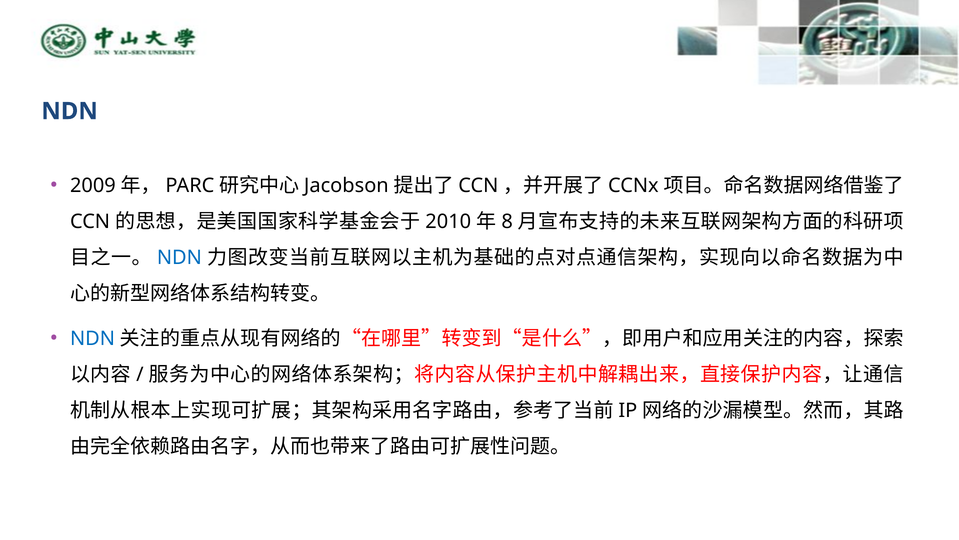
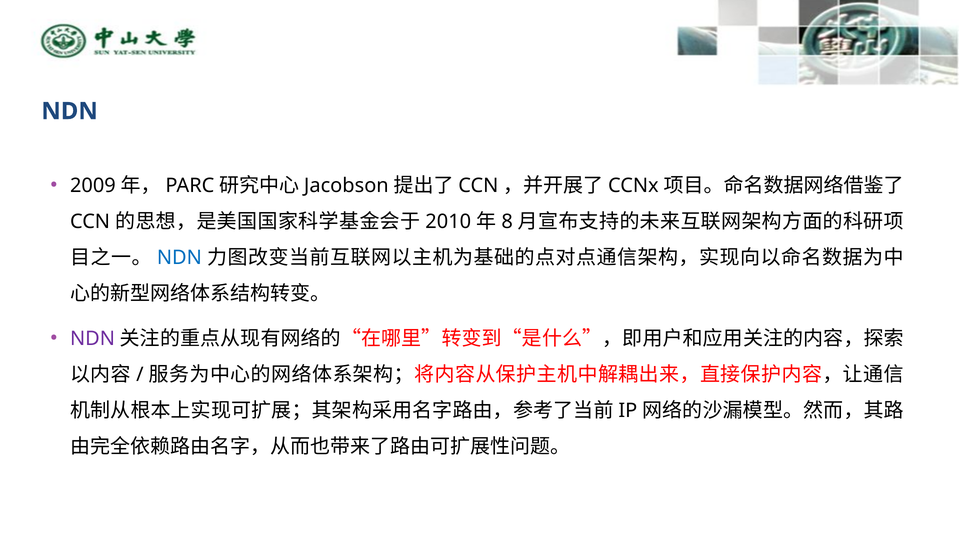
NDN at (92, 338) colour: blue -> purple
